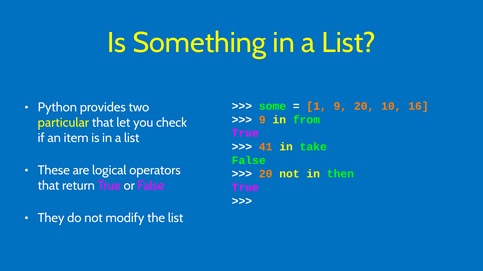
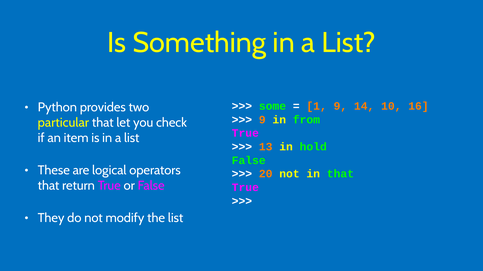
9 20: 20 -> 14
41: 41 -> 13
take: take -> hold
in then: then -> that
